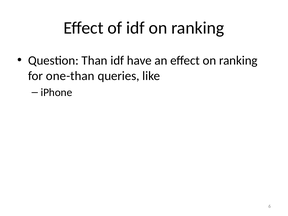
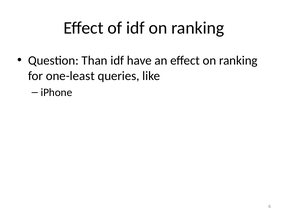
one-than: one-than -> one-least
